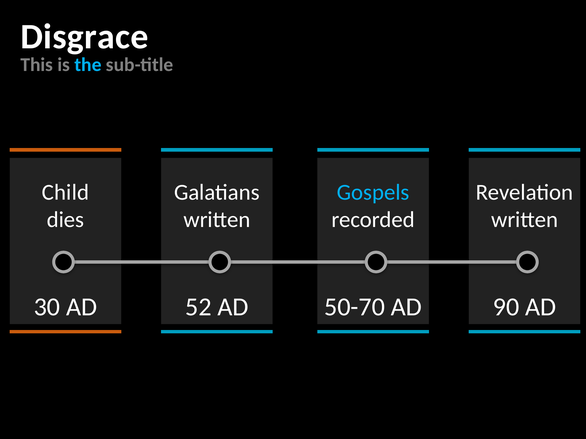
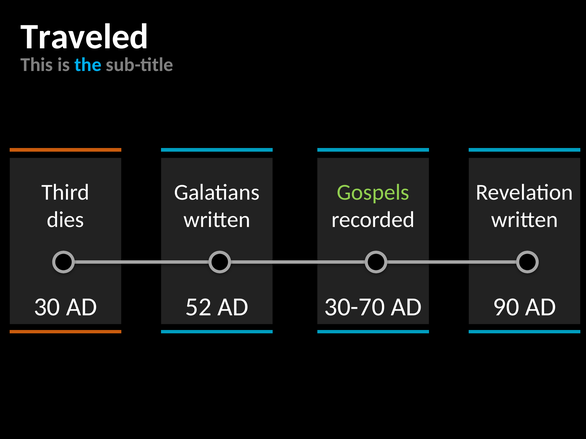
Disgrace: Disgrace -> Traveled
Child: Child -> Third
Gospels colour: light blue -> light green
50-70: 50-70 -> 30-70
